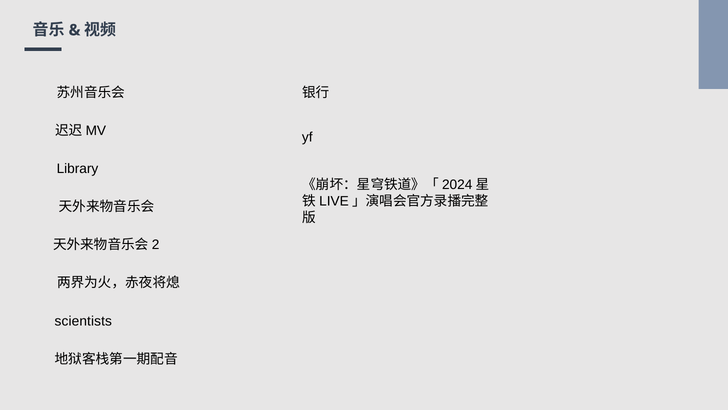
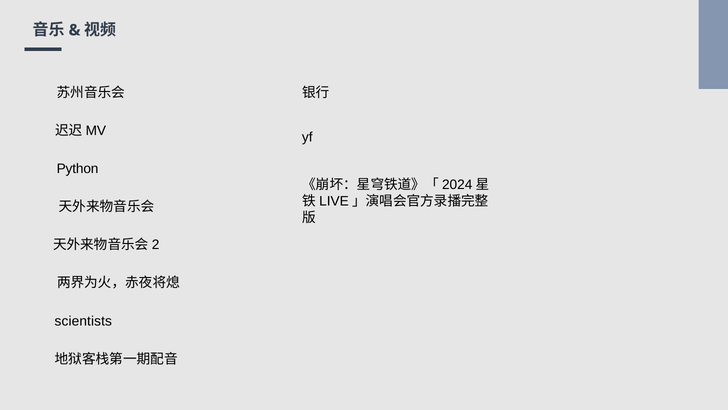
Library: Library -> Python
